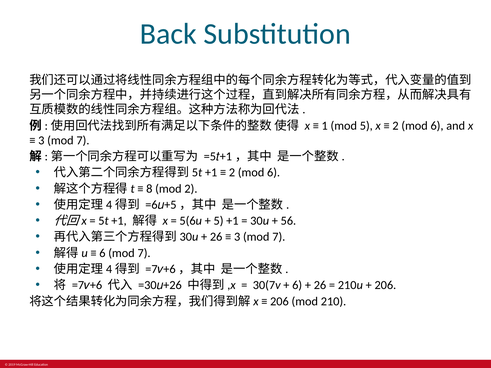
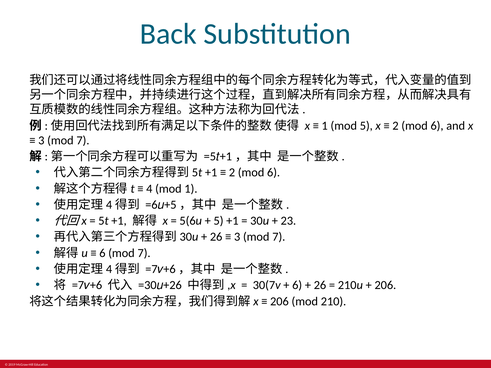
8: 8 -> 4
mod 2: 2 -> 1
56: 56 -> 23
